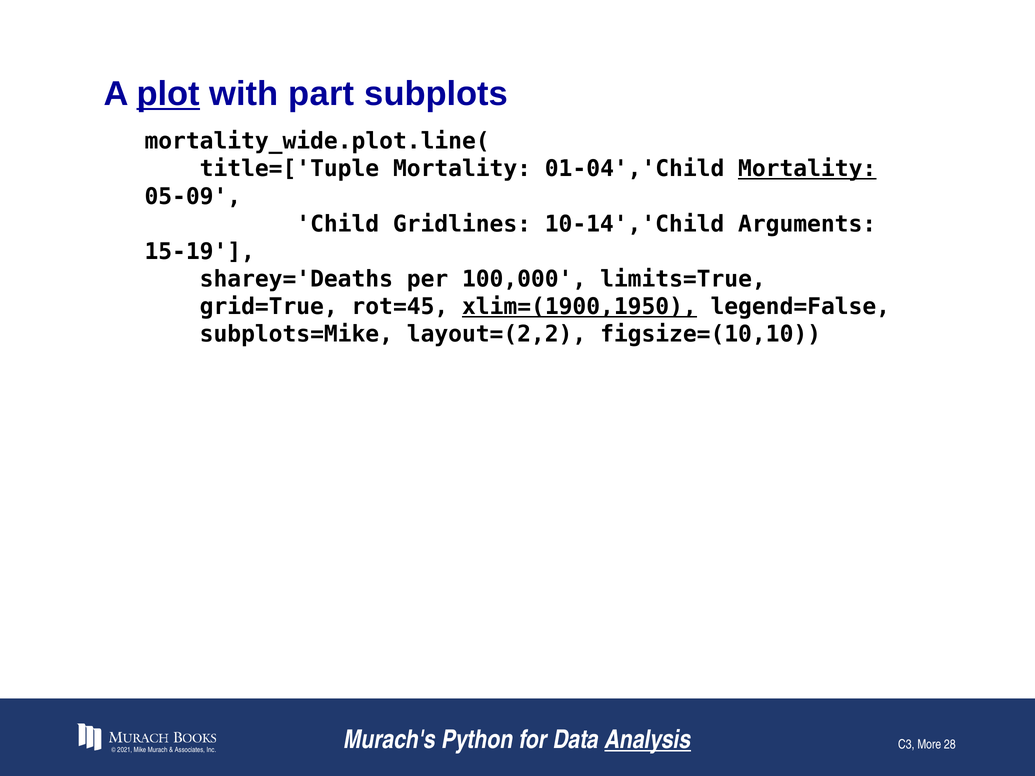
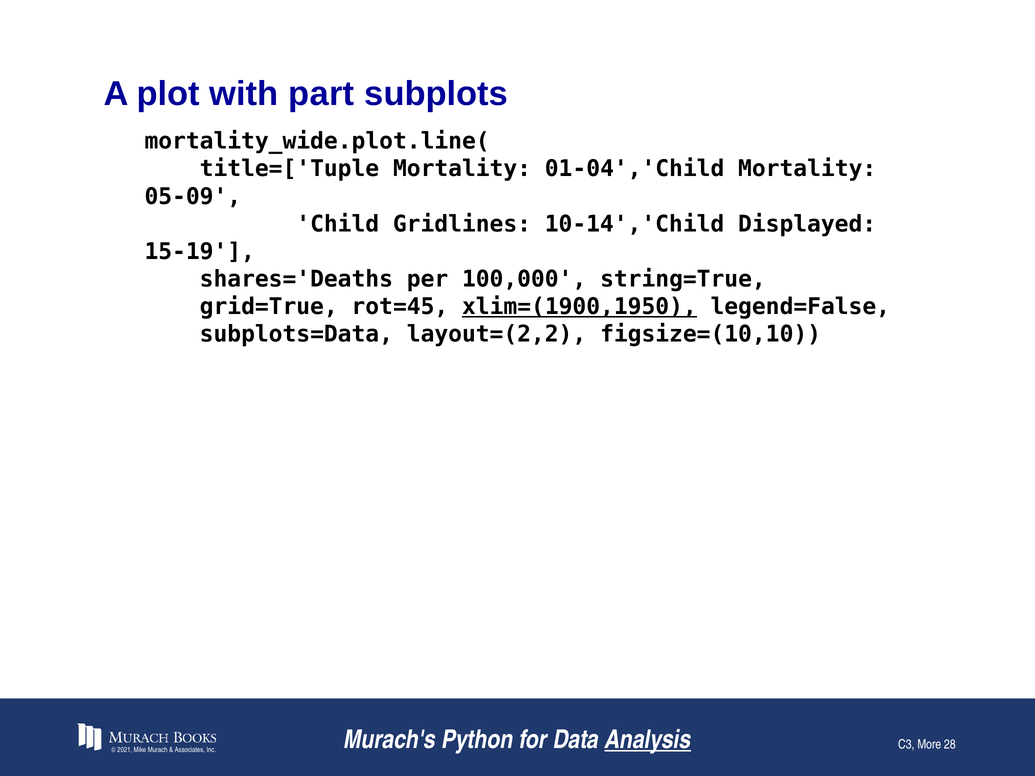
plot underline: present -> none
Mortality at (807, 169) underline: present -> none
Arguments: Arguments -> Displayed
sharey='Deaths: sharey='Deaths -> shares='Deaths
limits=True: limits=True -> string=True
subplots=Mike: subplots=Mike -> subplots=Data
